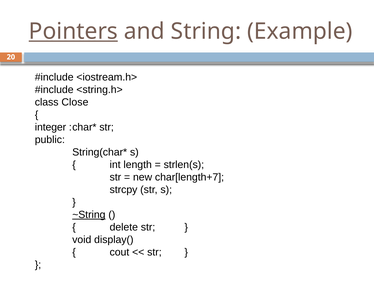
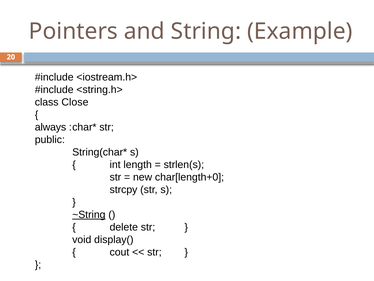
Pointers underline: present -> none
integer: integer -> always
char[length+7: char[length+7 -> char[length+0
